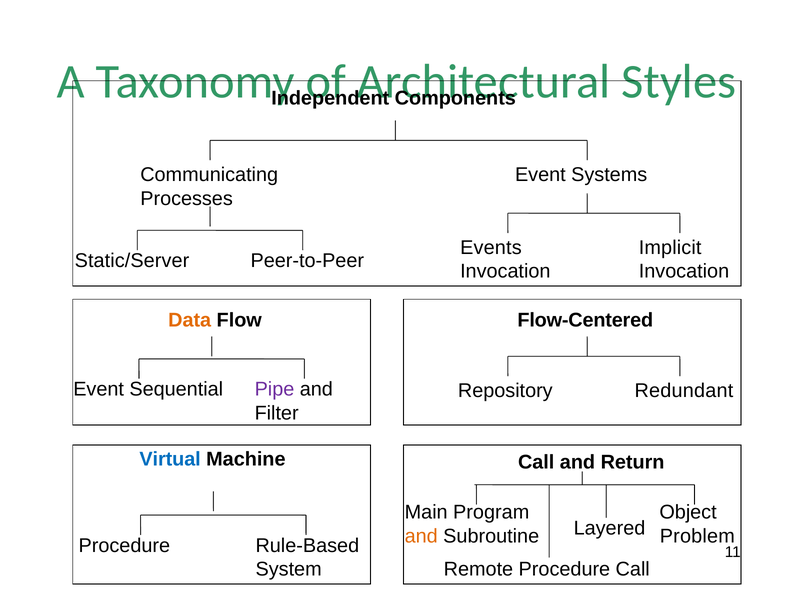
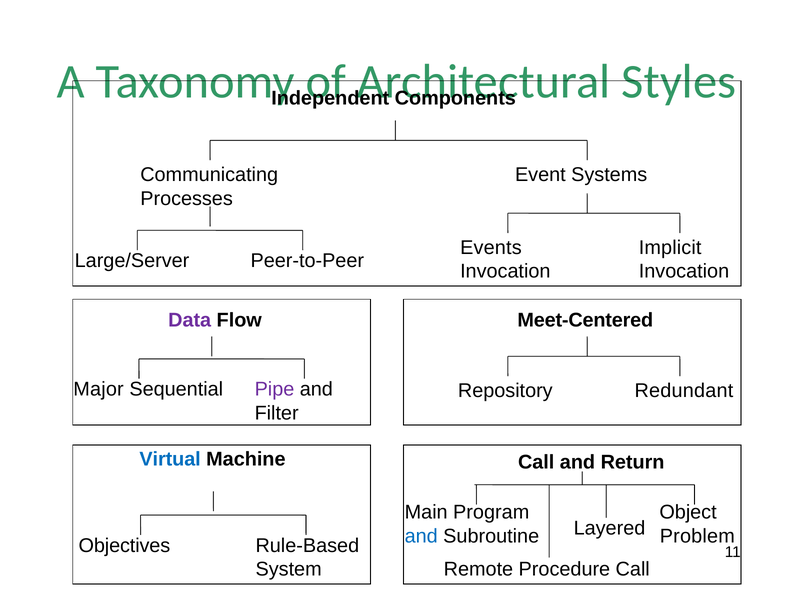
Static/Server: Static/Server -> Large/Server
Data colour: orange -> purple
Flow-Centered: Flow-Centered -> Meet-Centered
Event at (99, 389): Event -> Major
and at (421, 536) colour: orange -> blue
Procedure at (124, 545): Procedure -> Objectives
